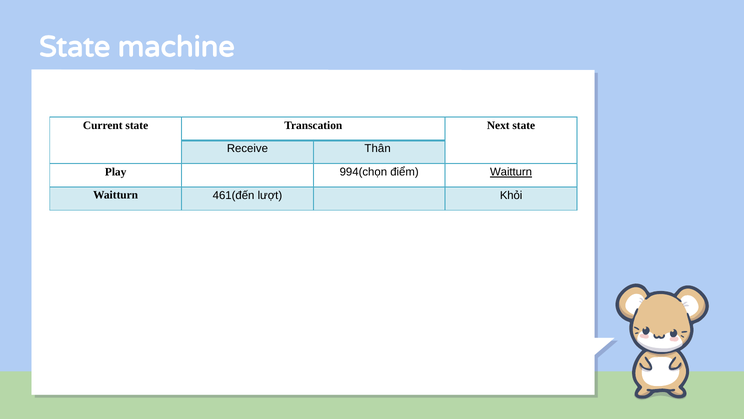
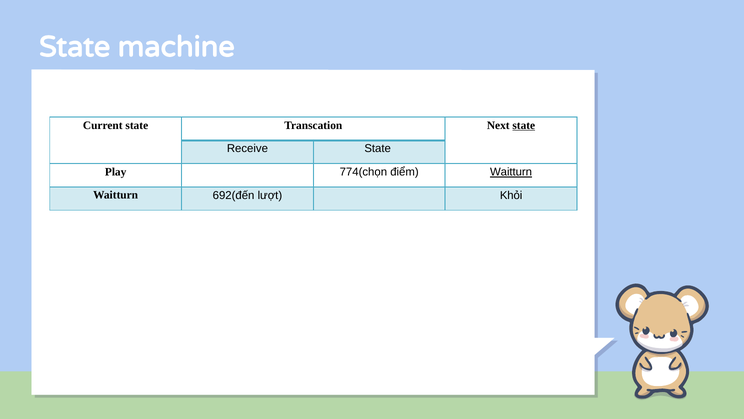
state at (524, 125) underline: none -> present
Receive Thân: Thân -> State
994(chọn: 994(chọn -> 774(chọn
461(đến: 461(đến -> 692(đến
